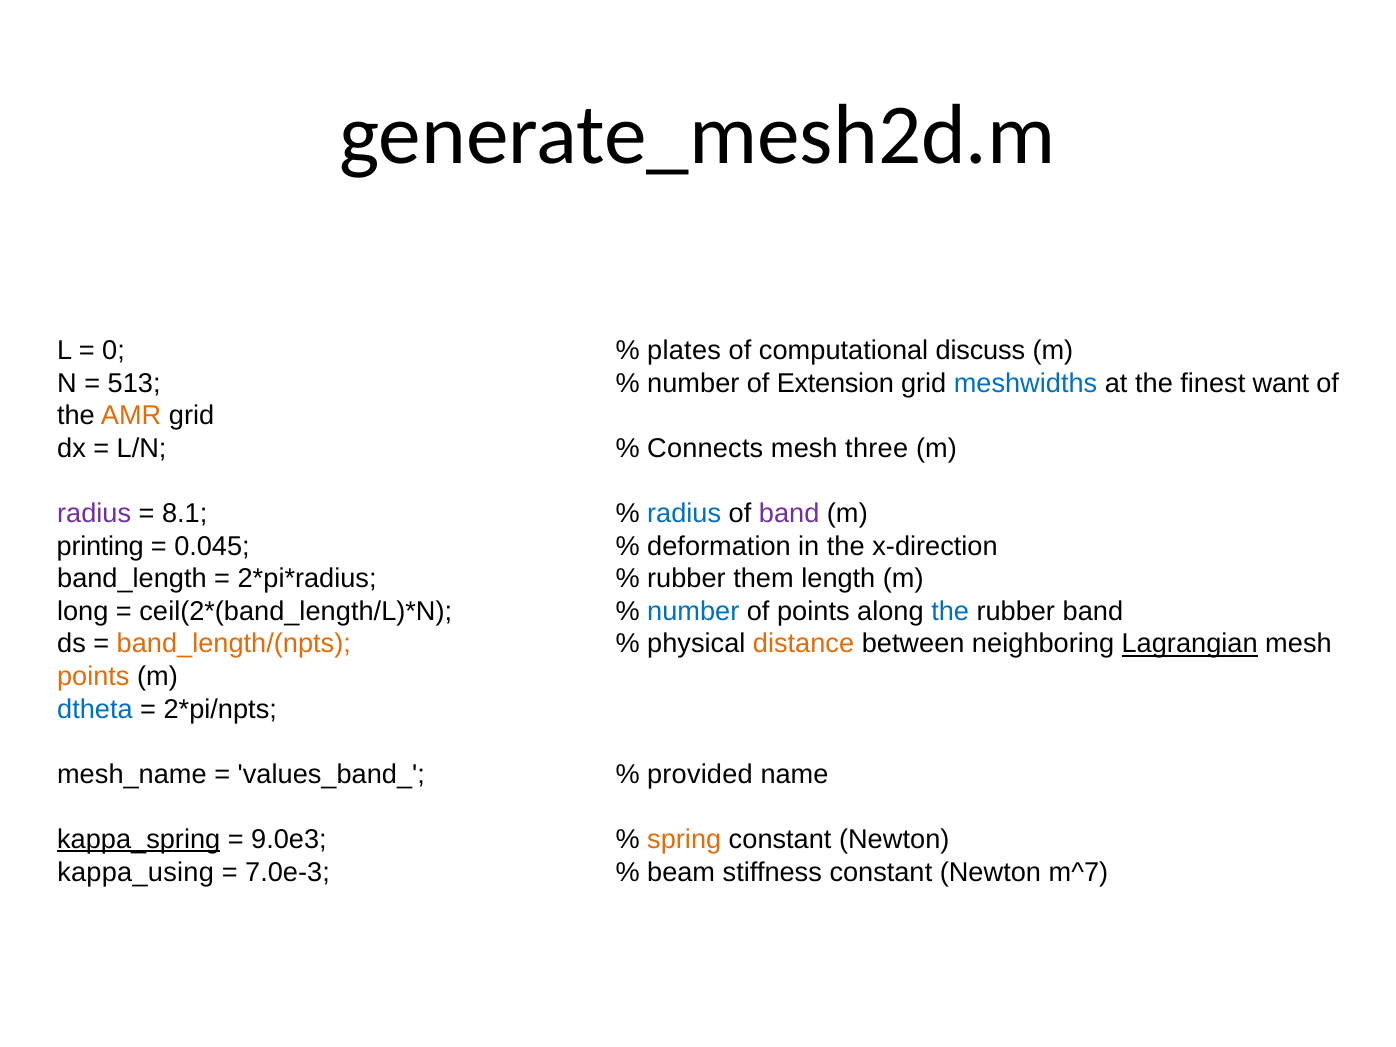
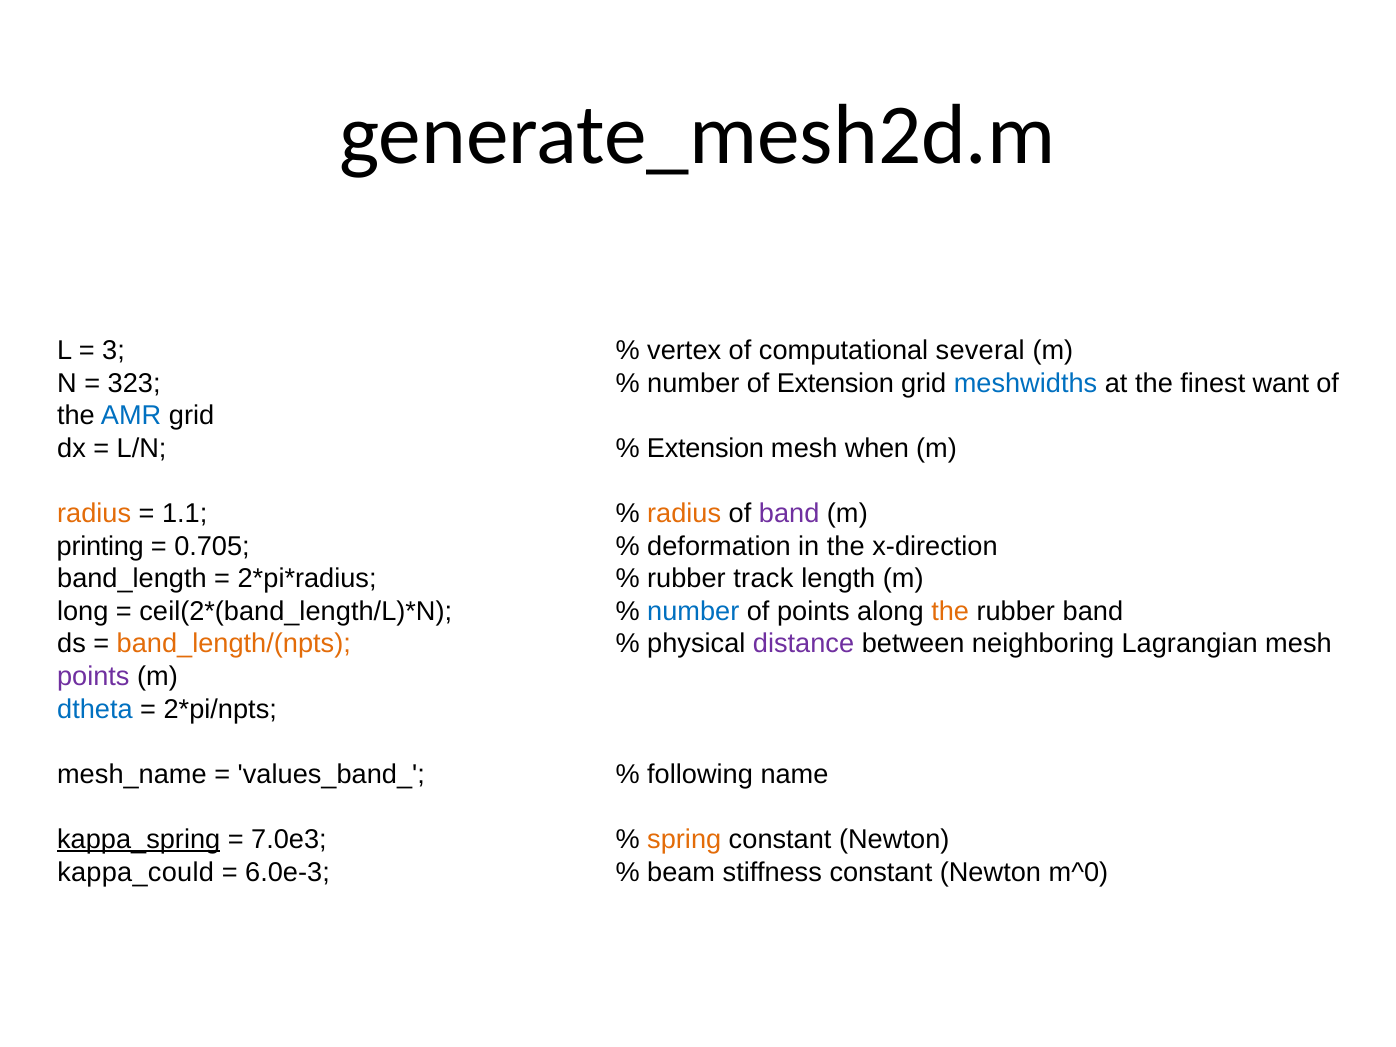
0: 0 -> 3
plates: plates -> vertex
discuss: discuss -> several
513: 513 -> 323
AMR colour: orange -> blue
Connects at (705, 448): Connects -> Extension
three: three -> when
radius at (94, 514) colour: purple -> orange
8.1: 8.1 -> 1.1
radius at (684, 514) colour: blue -> orange
0.045: 0.045 -> 0.705
them: them -> track
the at (950, 611) colour: blue -> orange
distance colour: orange -> purple
Lagrangian underline: present -> none
points at (93, 677) colour: orange -> purple
provided: provided -> following
9.0e3: 9.0e3 -> 7.0e3
kappa_using: kappa_using -> kappa_could
7.0e-3: 7.0e-3 -> 6.0e-3
m^7: m^7 -> m^0
